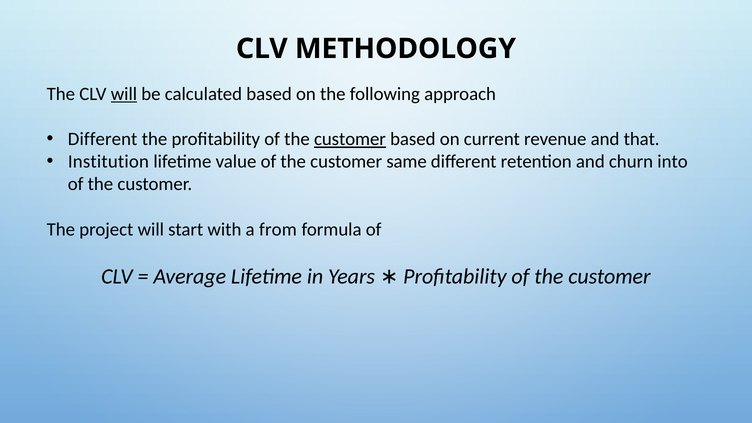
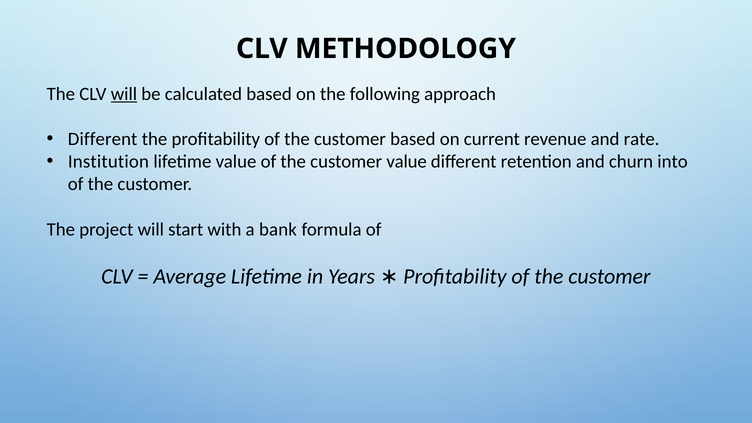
customer at (350, 139) underline: present -> none
that: that -> rate
customer same: same -> value
from: from -> bank
